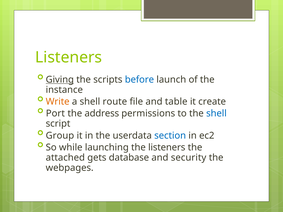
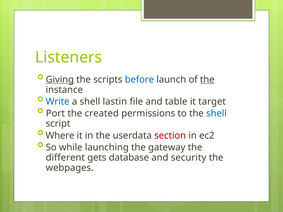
the at (207, 80) underline: none -> present
Write colour: orange -> blue
route: route -> lastin
create: create -> target
address: address -> created
Group: Group -> Where
section colour: blue -> red
the listeners: listeners -> gateway
attached: attached -> different
